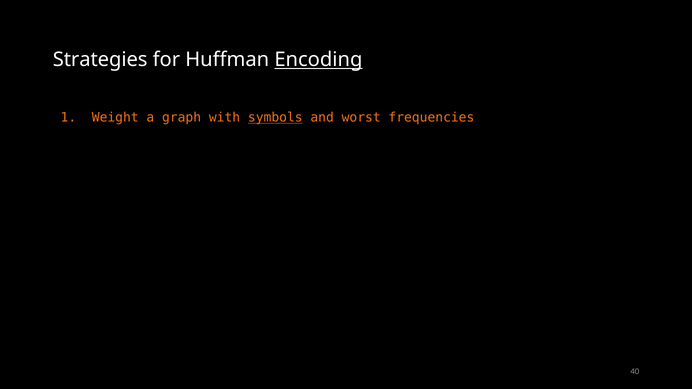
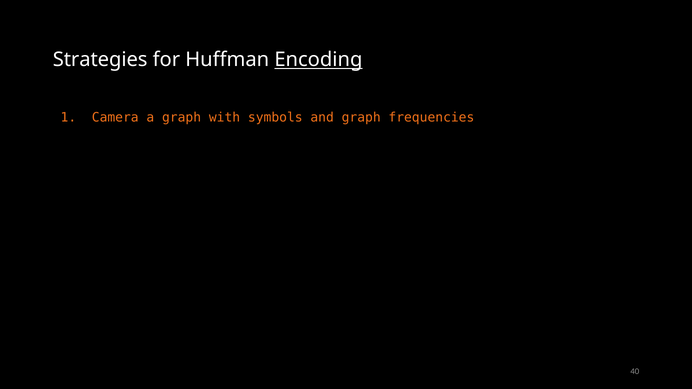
Weight: Weight -> Camera
symbols underline: present -> none
and worst: worst -> graph
